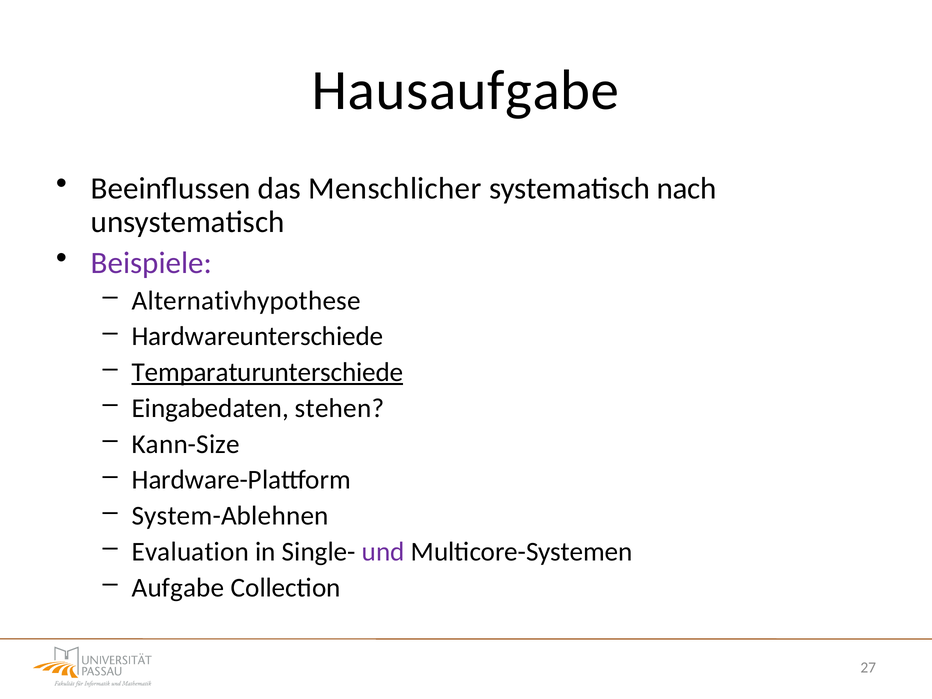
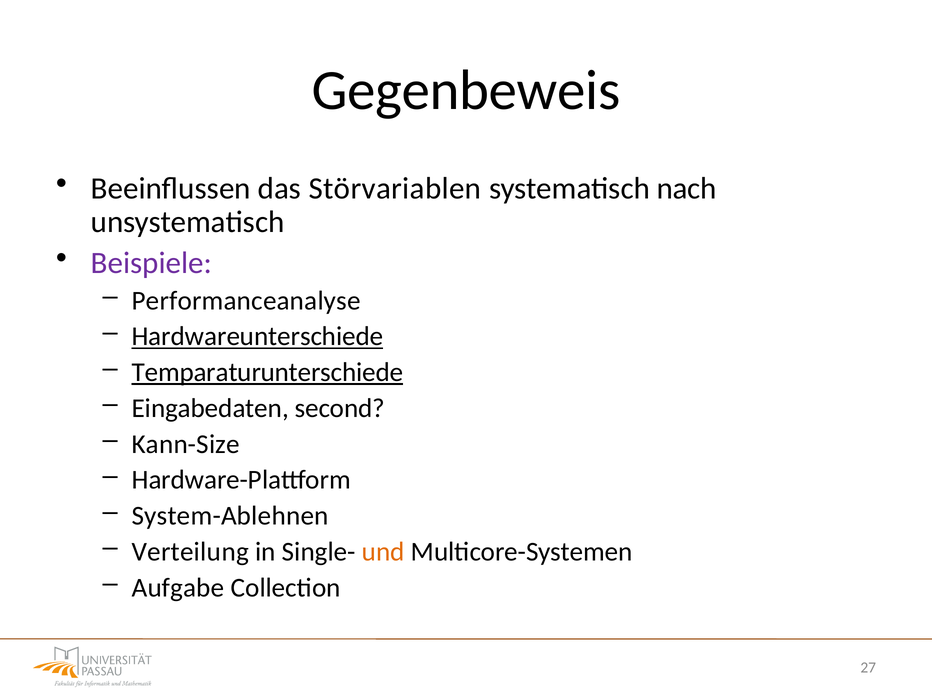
Hausaufgabe: Hausaufgabe -> Gegenbeweis
Menschlicher: Menschlicher -> Störvariablen
Alternativhypothese: Alternativhypothese -> Performanceanalyse
Hardwareunterschiede underline: none -> present
stehen: stehen -> second
Evaluation: Evaluation -> Verteilung
und colour: purple -> orange
